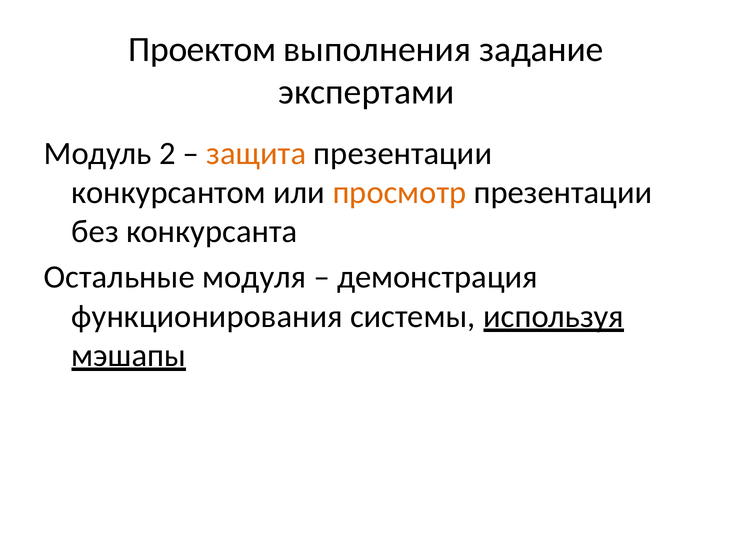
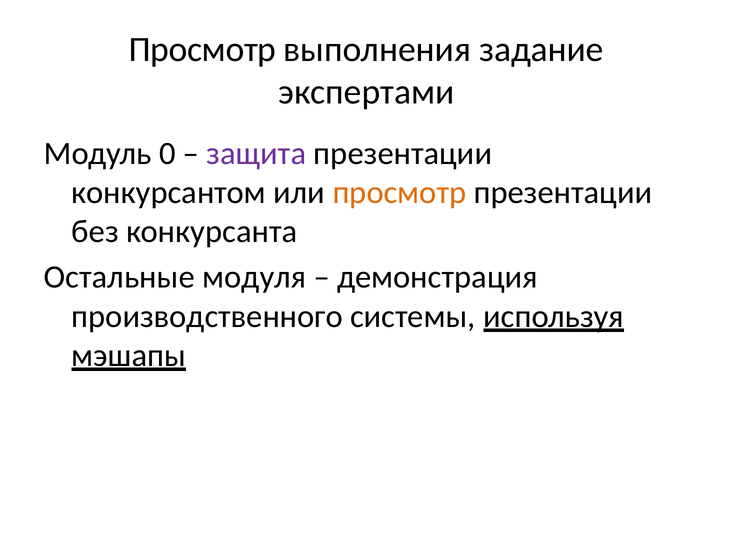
Проектом at (202, 50): Проектом -> Просмотр
2: 2 -> 0
защита colour: orange -> purple
функционирования: функционирования -> производственного
